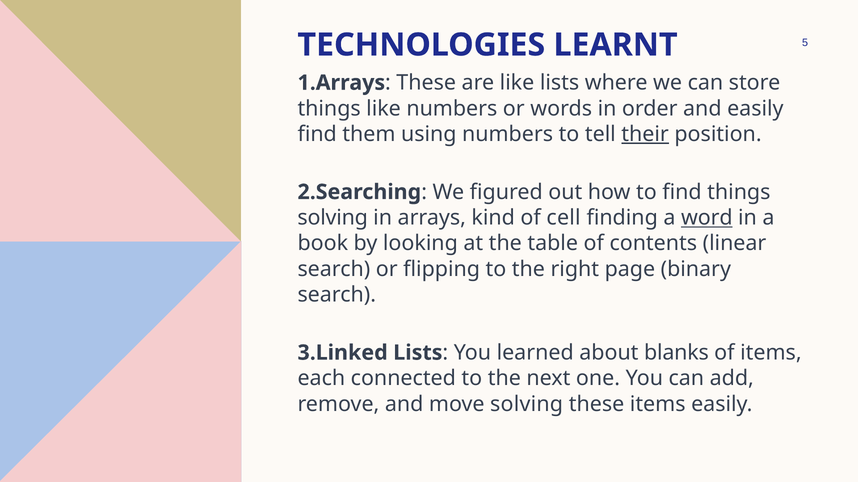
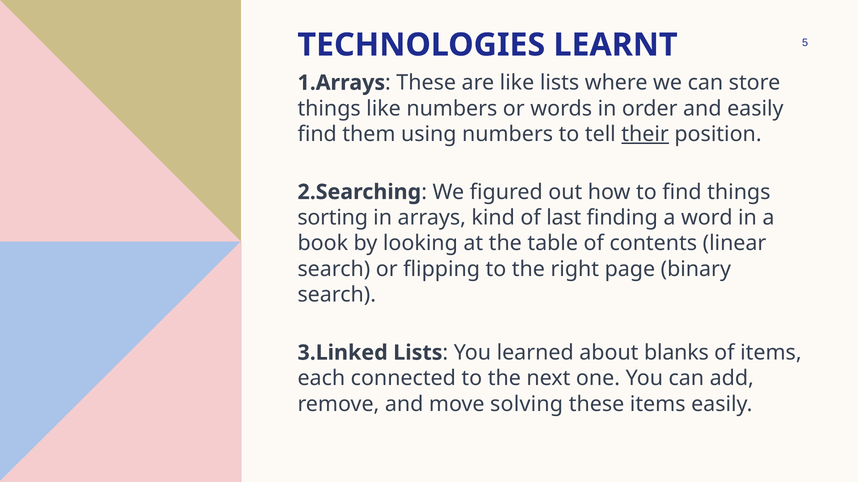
solving at (333, 218): solving -> sorting
cell: cell -> last
word underline: present -> none
